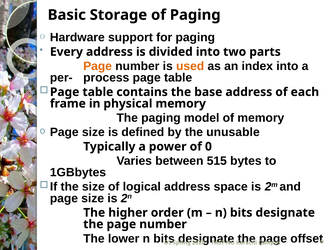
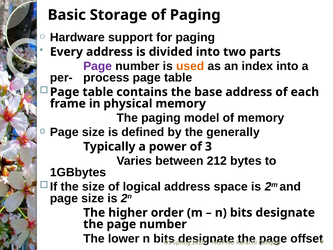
Page at (98, 66) colour: orange -> purple
unusable: unusable -> generally
0: 0 -> 3
515: 515 -> 212
